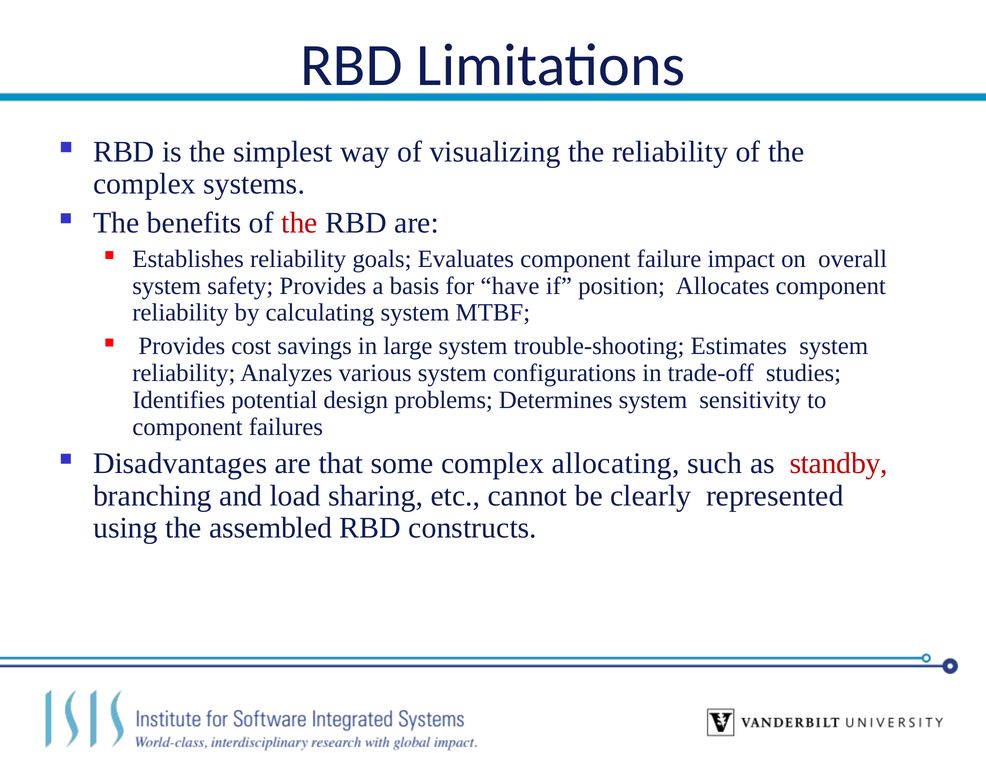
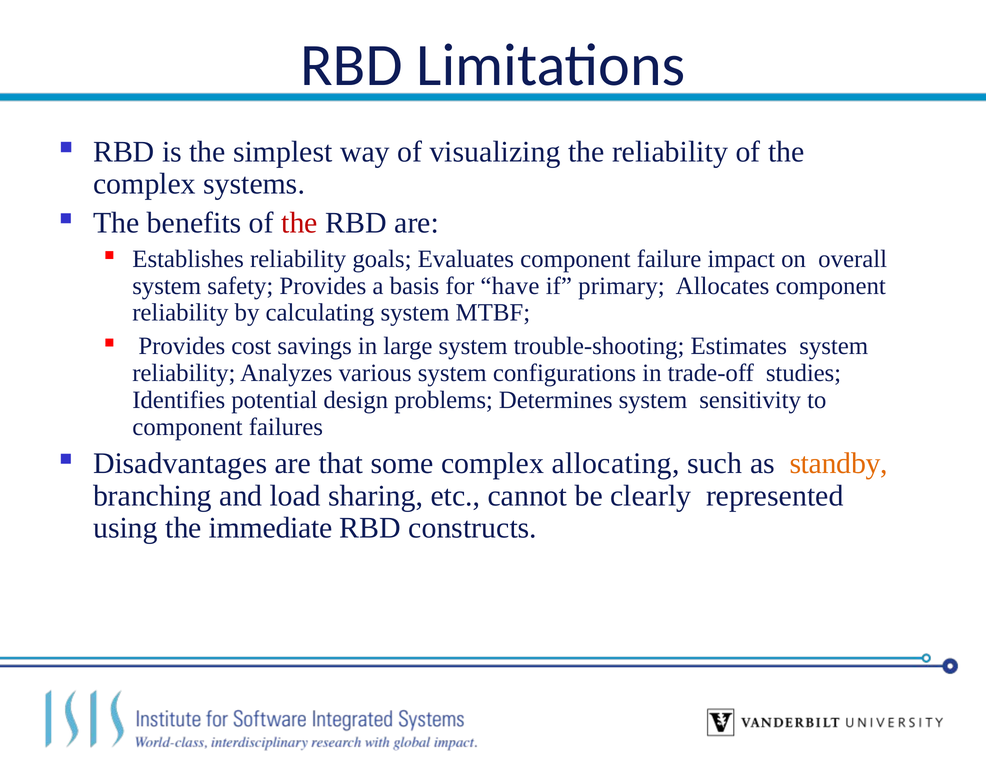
position: position -> primary
standby colour: red -> orange
assembled: assembled -> immediate
